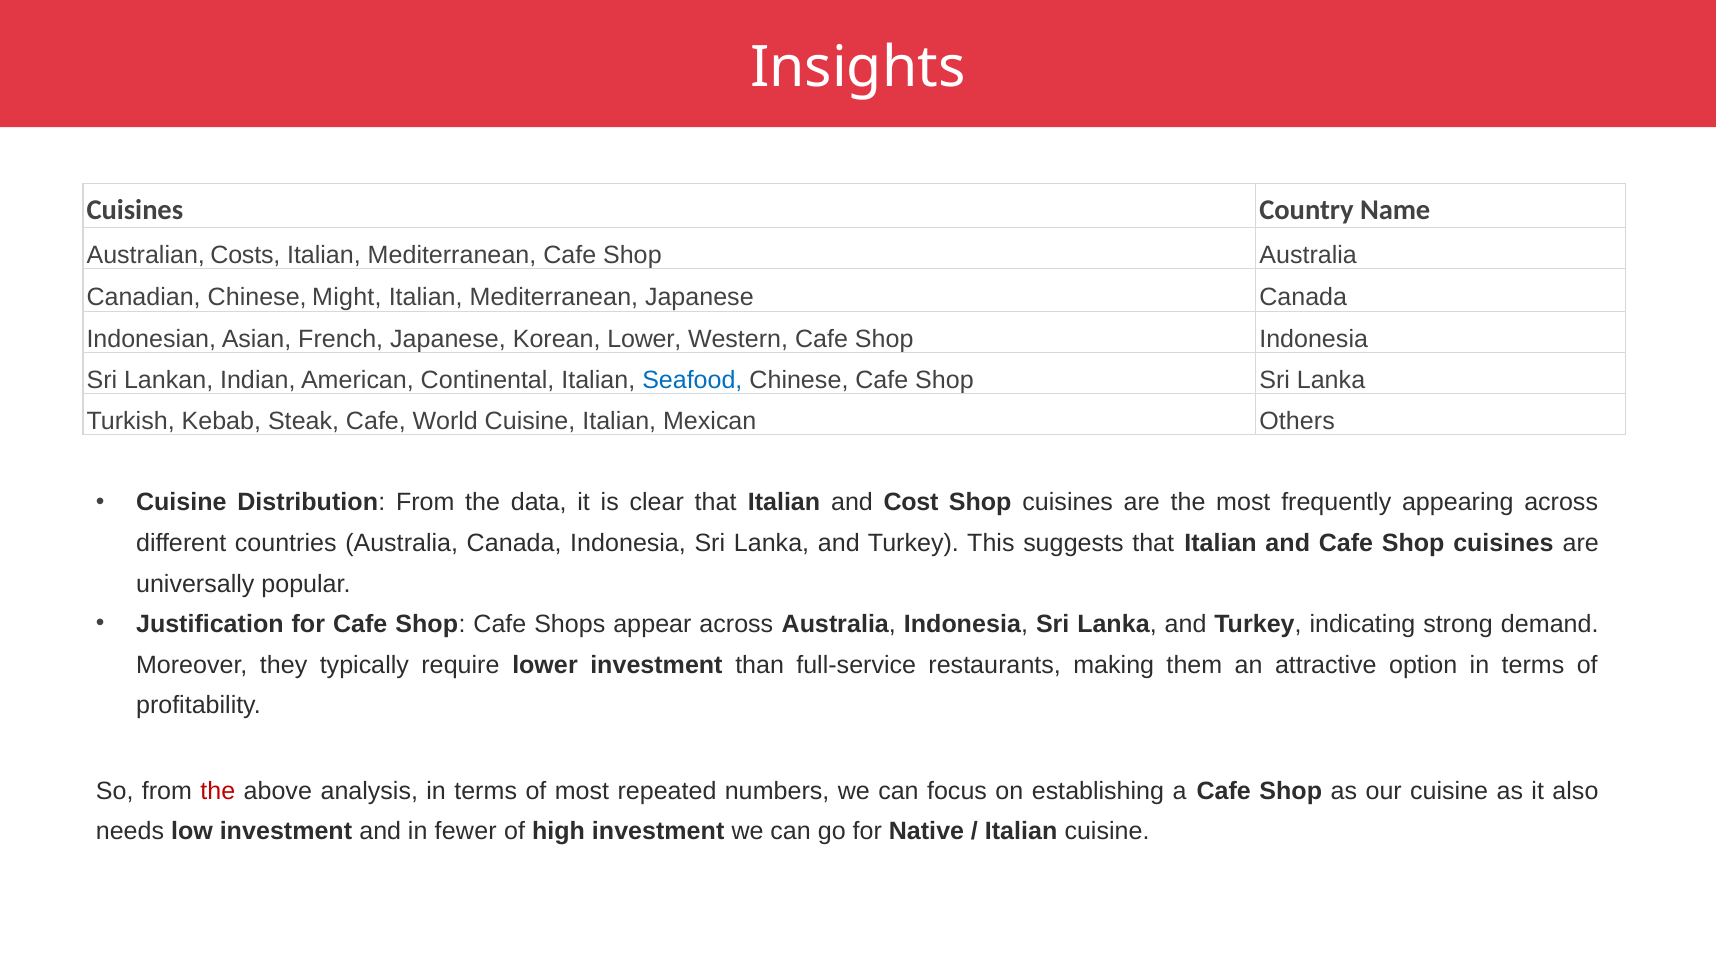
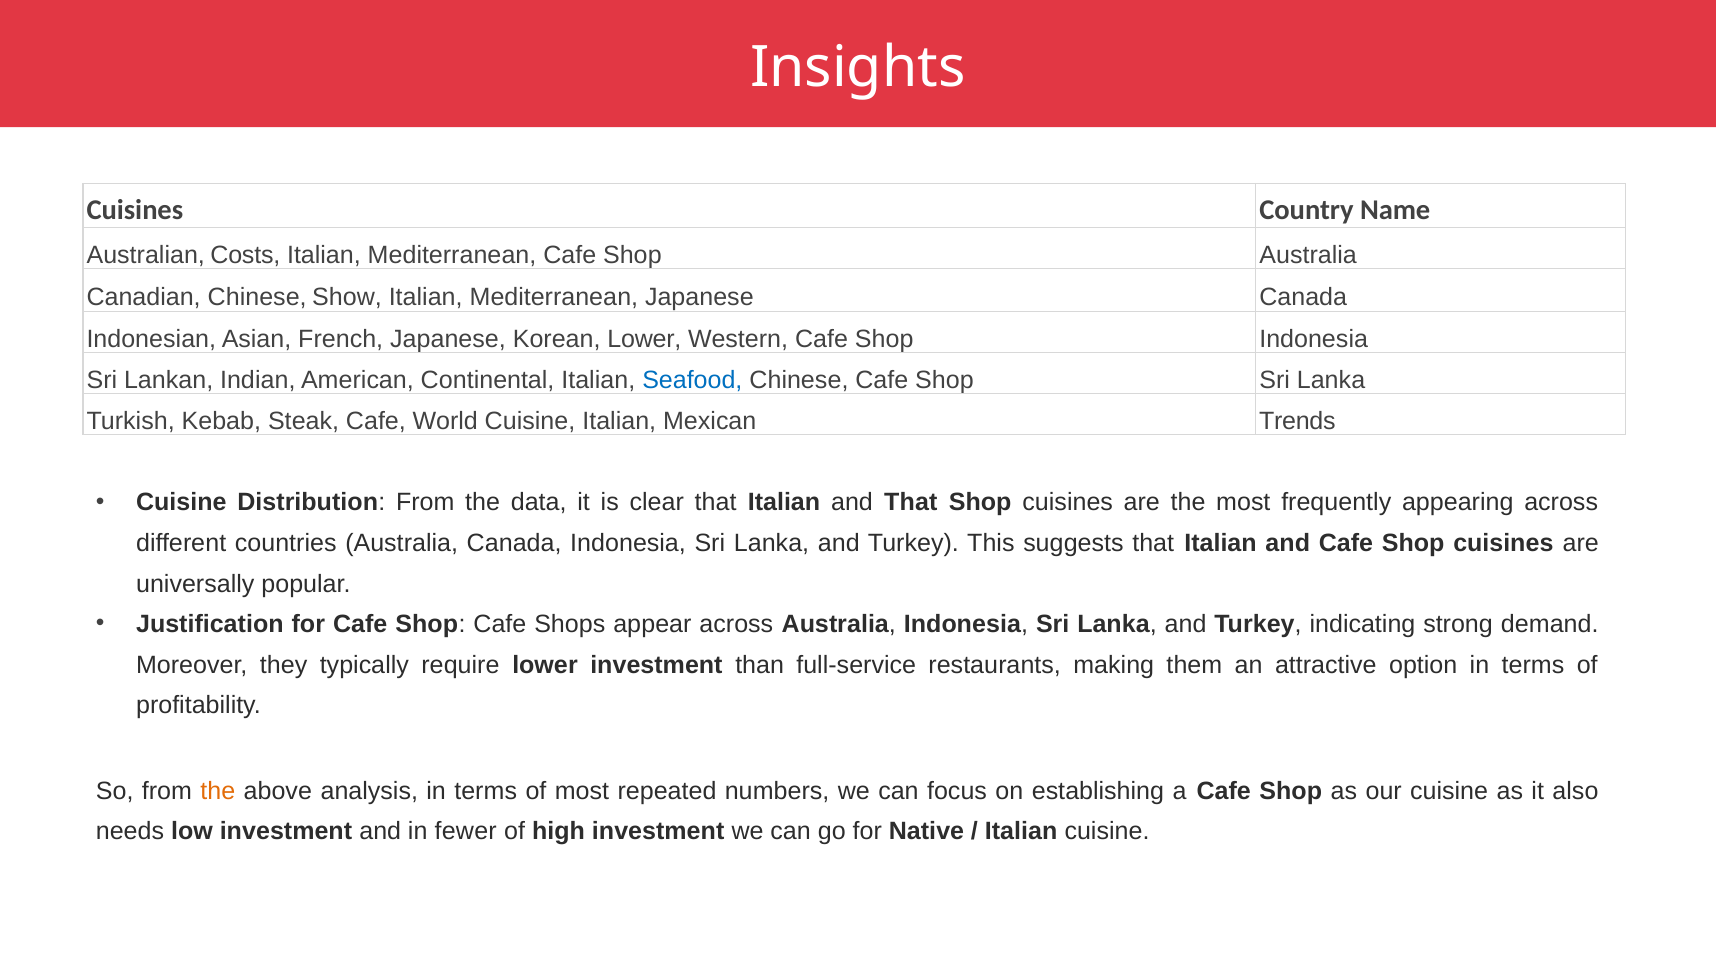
Might: Might -> Show
Others: Others -> Trends
and Cost: Cost -> That
the at (218, 791) colour: red -> orange
